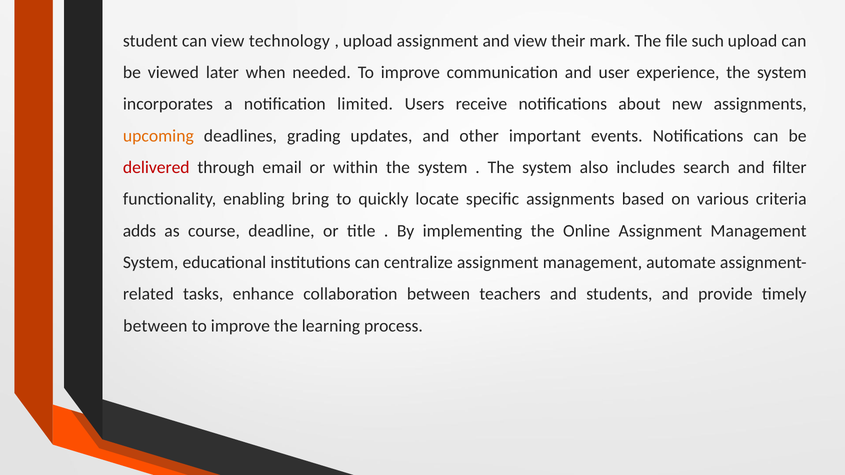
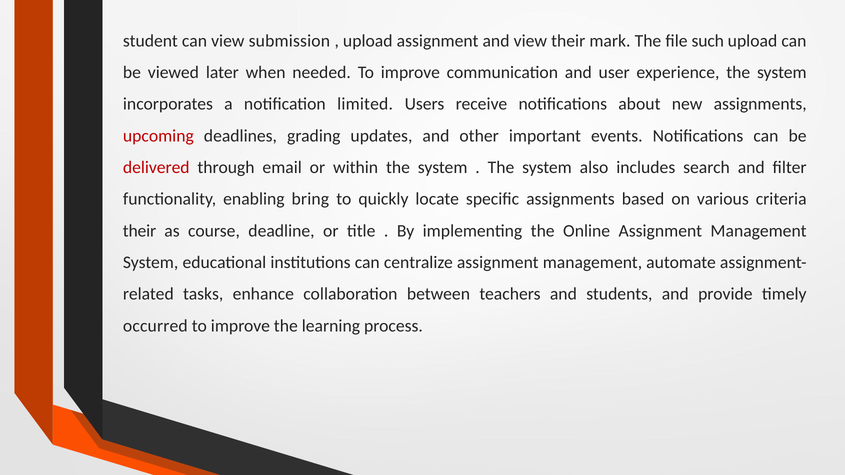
technology: technology -> submission
upcoming colour: orange -> red
adds at (139, 231): adds -> their
between at (155, 326): between -> occurred
